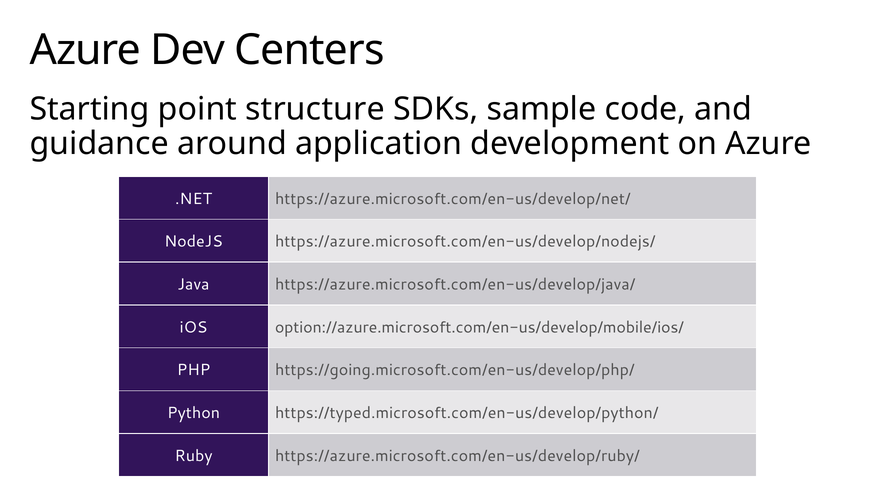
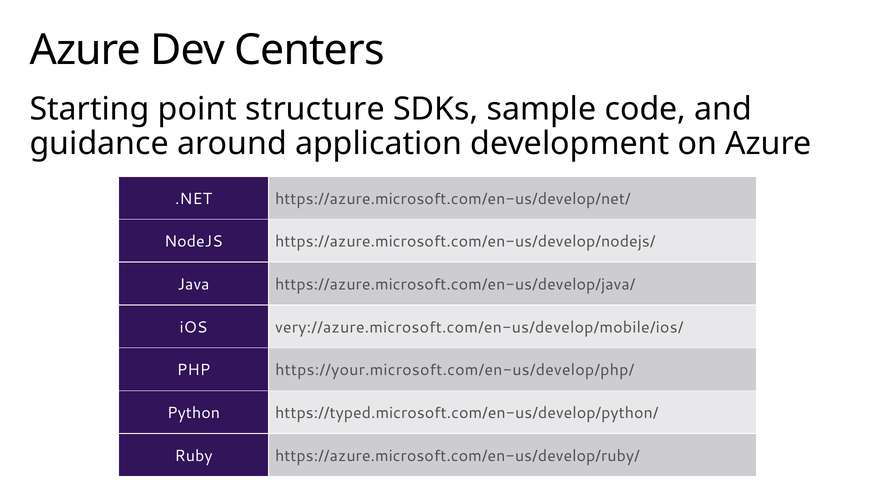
option://azure.microsoft.com/en-us/develop/mobile/ios/: option://azure.microsoft.com/en-us/develop/mobile/ios/ -> very://azure.microsoft.com/en-us/develop/mobile/ios/
https://going.microsoft.com/en-us/develop/php/: https://going.microsoft.com/en-us/develop/php/ -> https://your.microsoft.com/en-us/develop/php/
